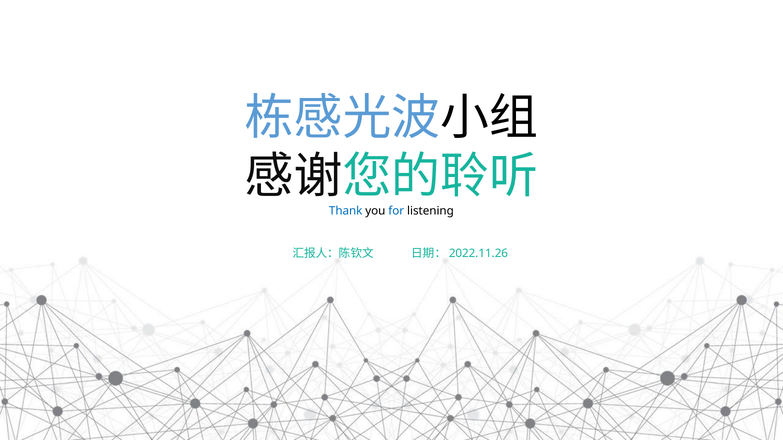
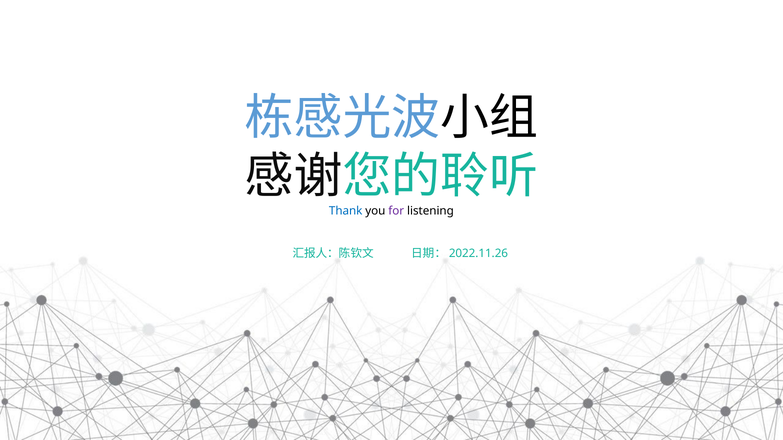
for colour: blue -> purple
